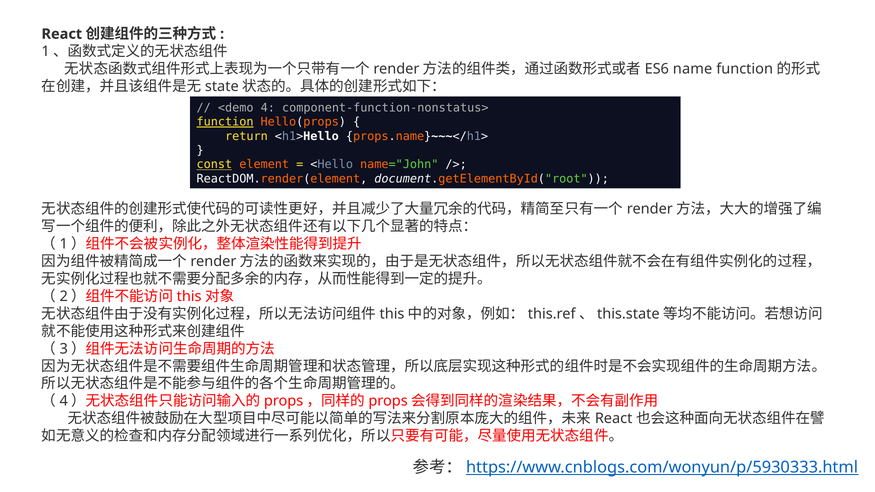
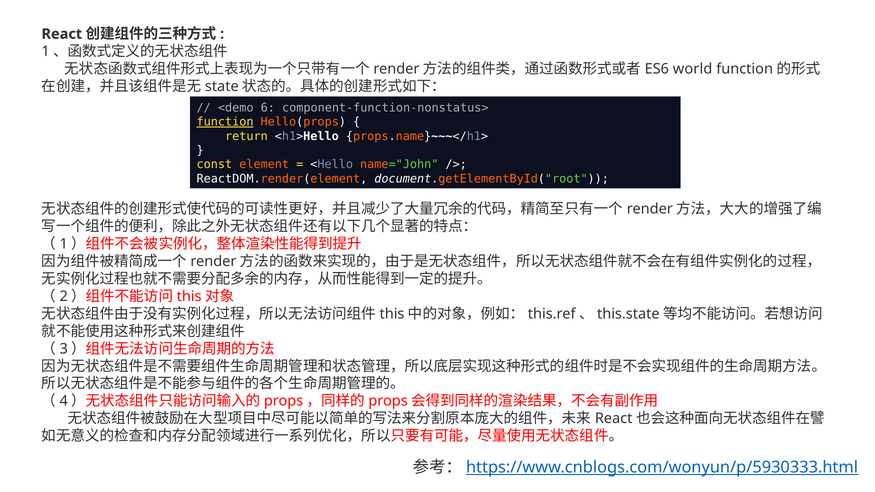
name: name -> world
4: 4 -> 6
const underline: present -> none
